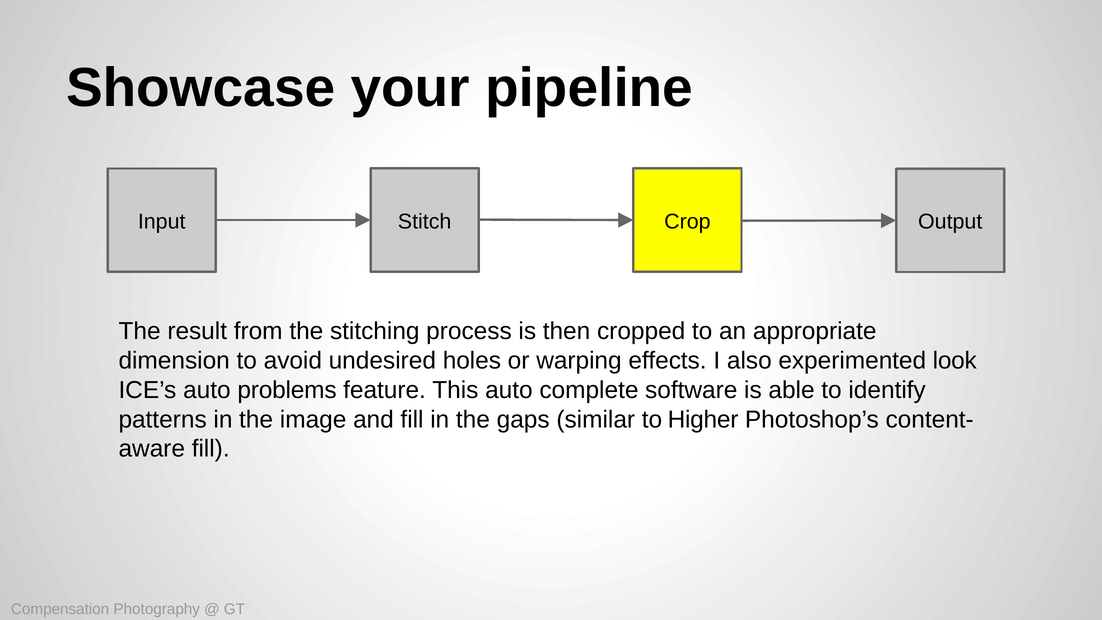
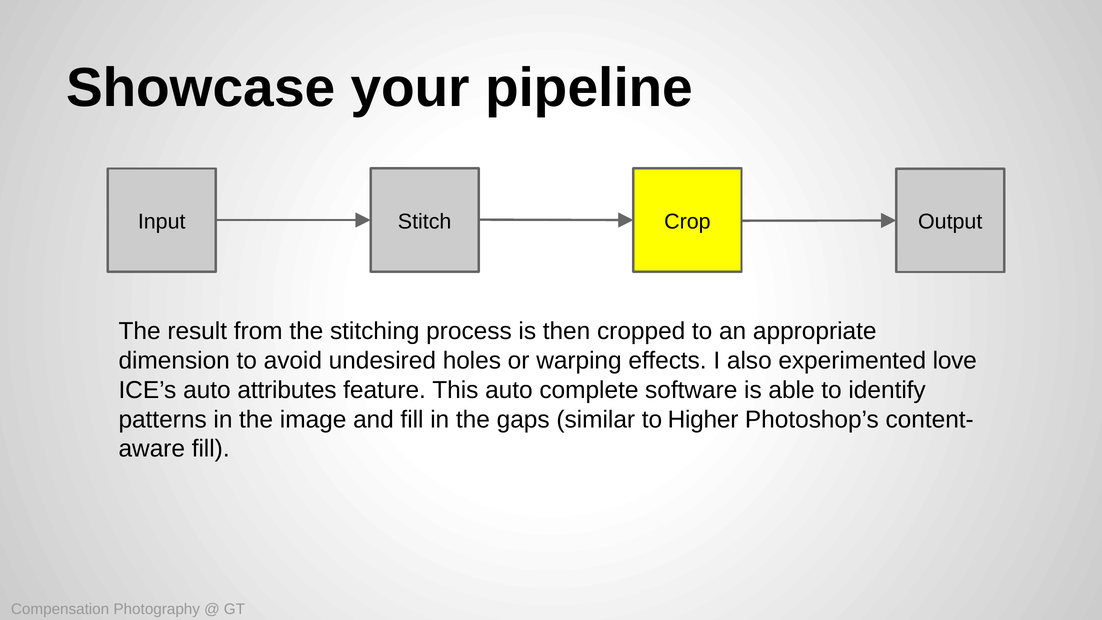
look: look -> love
problems: problems -> attributes
